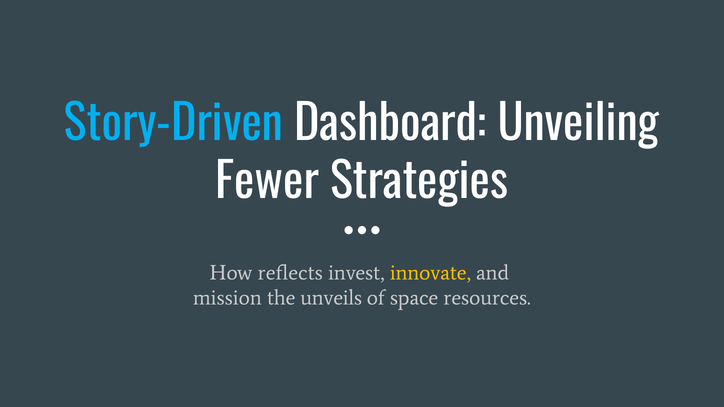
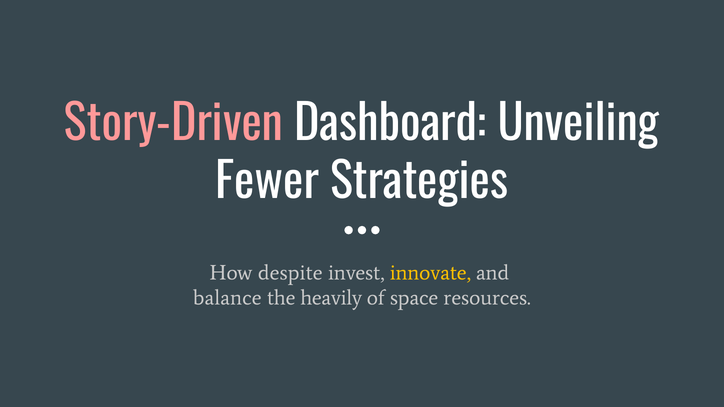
Story-Driven colour: light blue -> pink
reflects: reflects -> despite
mission: mission -> balance
unveils: unveils -> heavily
